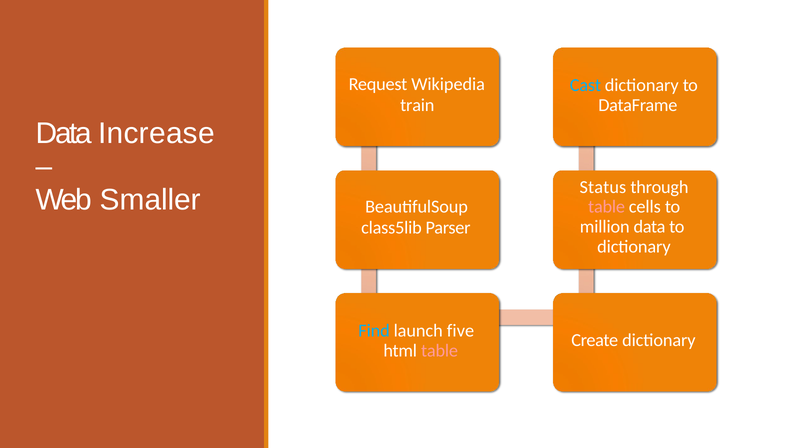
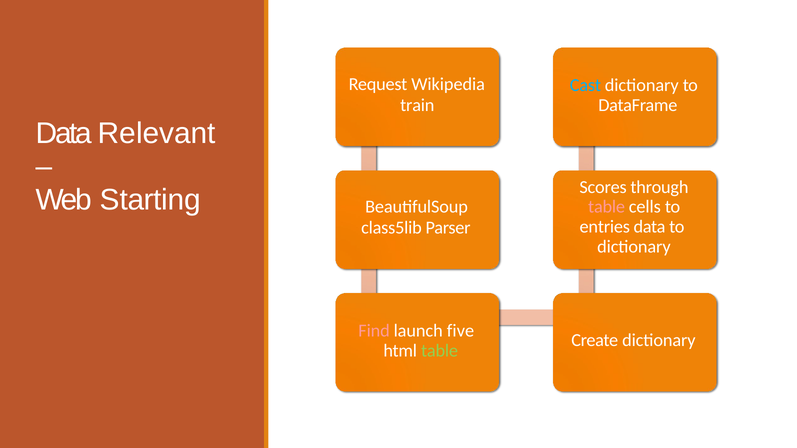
Increase: Increase -> Relevant
Status: Status -> Scores
Smaller: Smaller -> Starting
million: million -> entries
Find colour: light blue -> pink
table at (440, 351) colour: pink -> light green
